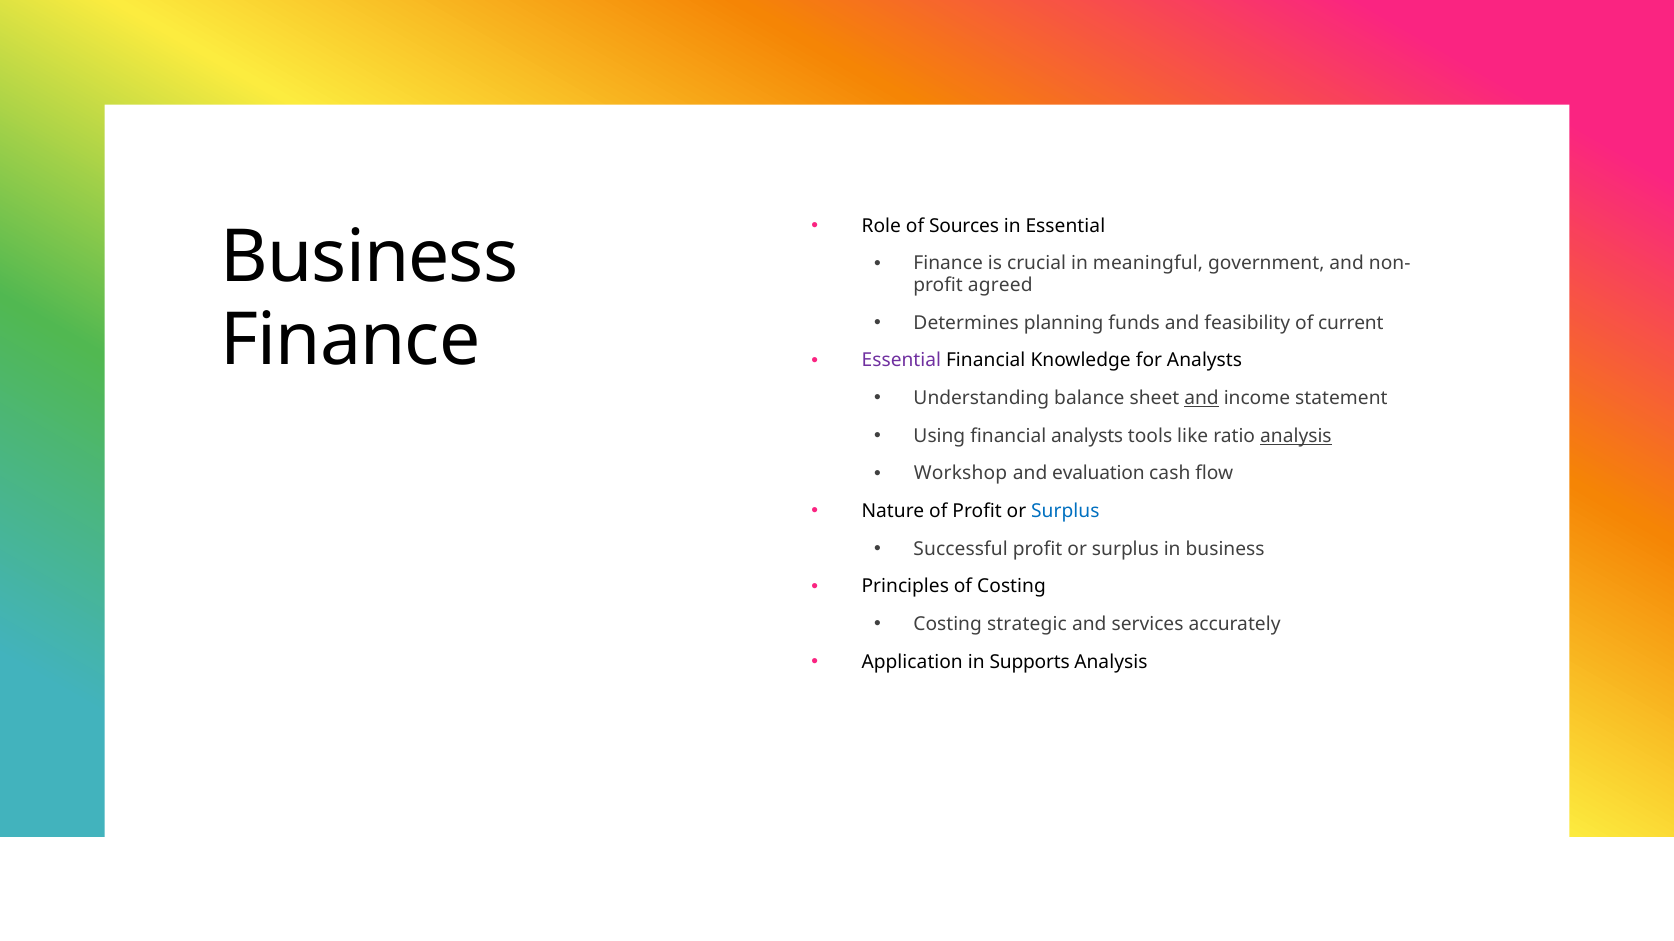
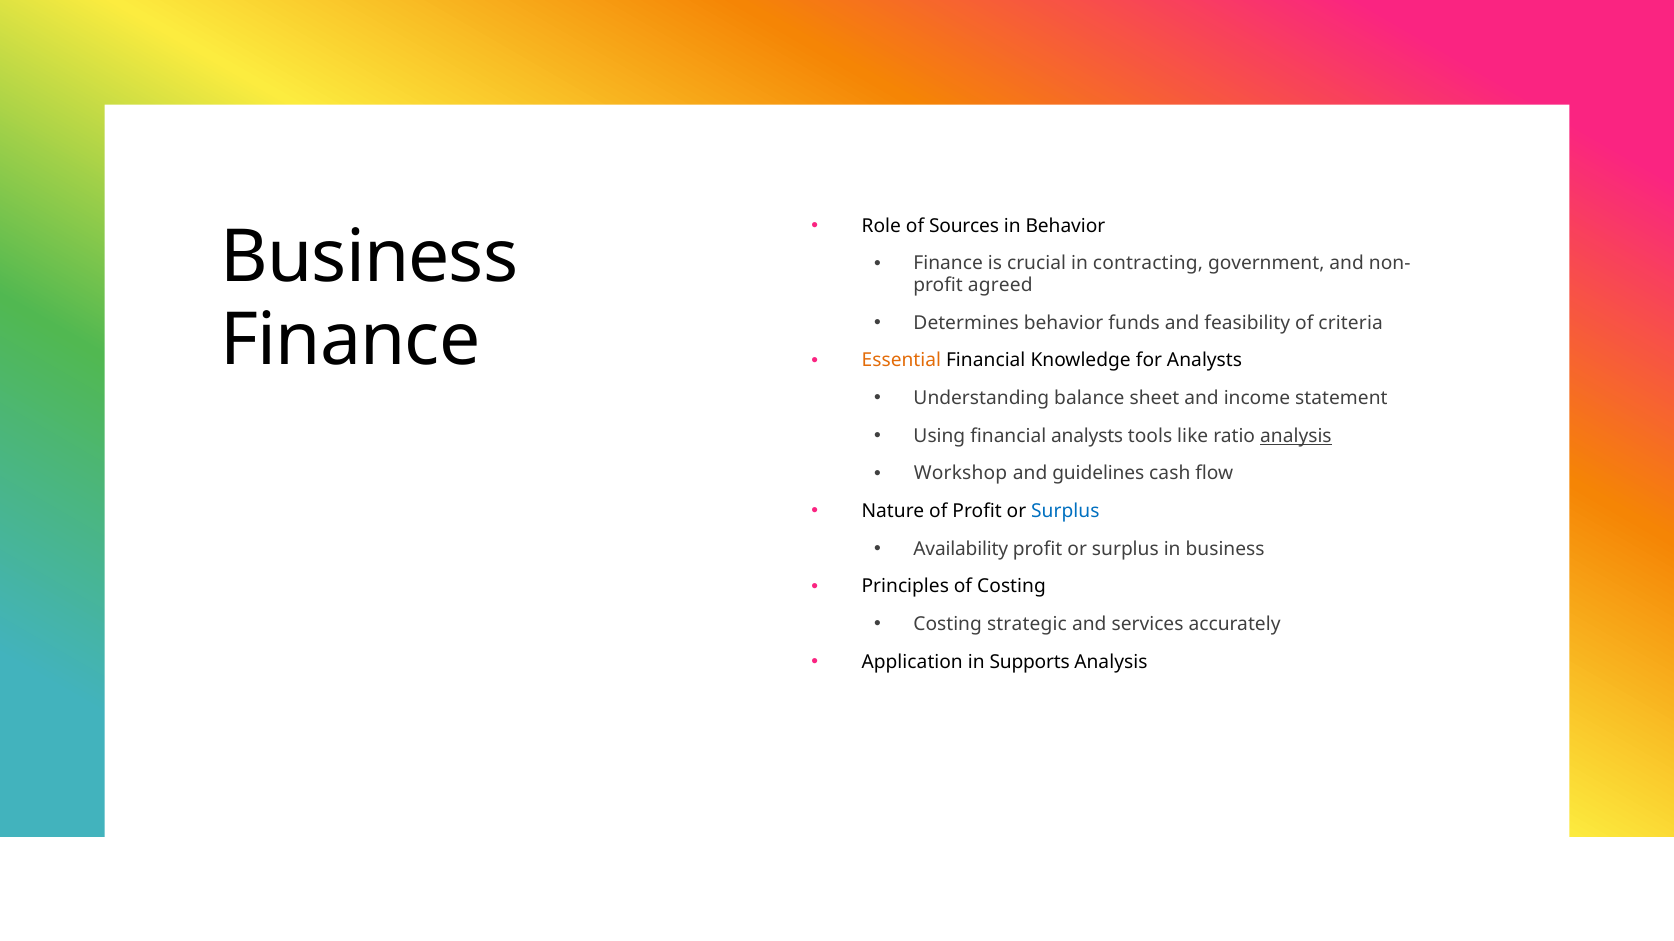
in Essential: Essential -> Behavior
meaningful: meaningful -> contracting
Determines planning: planning -> behavior
current: current -> criteria
Essential at (901, 361) colour: purple -> orange
and at (1201, 398) underline: present -> none
evaluation: evaluation -> guidelines
Successful: Successful -> Availability
